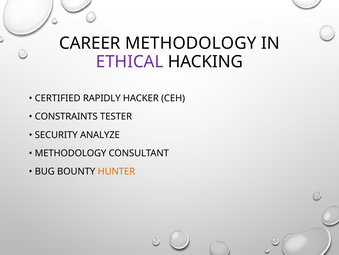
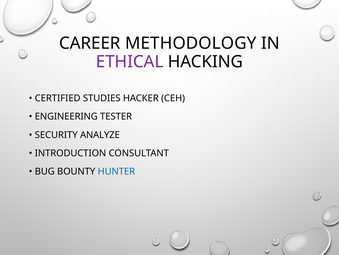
RAPIDLY: RAPIDLY -> STUDIES
CONSTRAINTS: CONSTRAINTS -> ENGINEERING
METHODOLOGY at (71, 153): METHODOLOGY -> INTRODUCTION
HUNTER colour: orange -> blue
